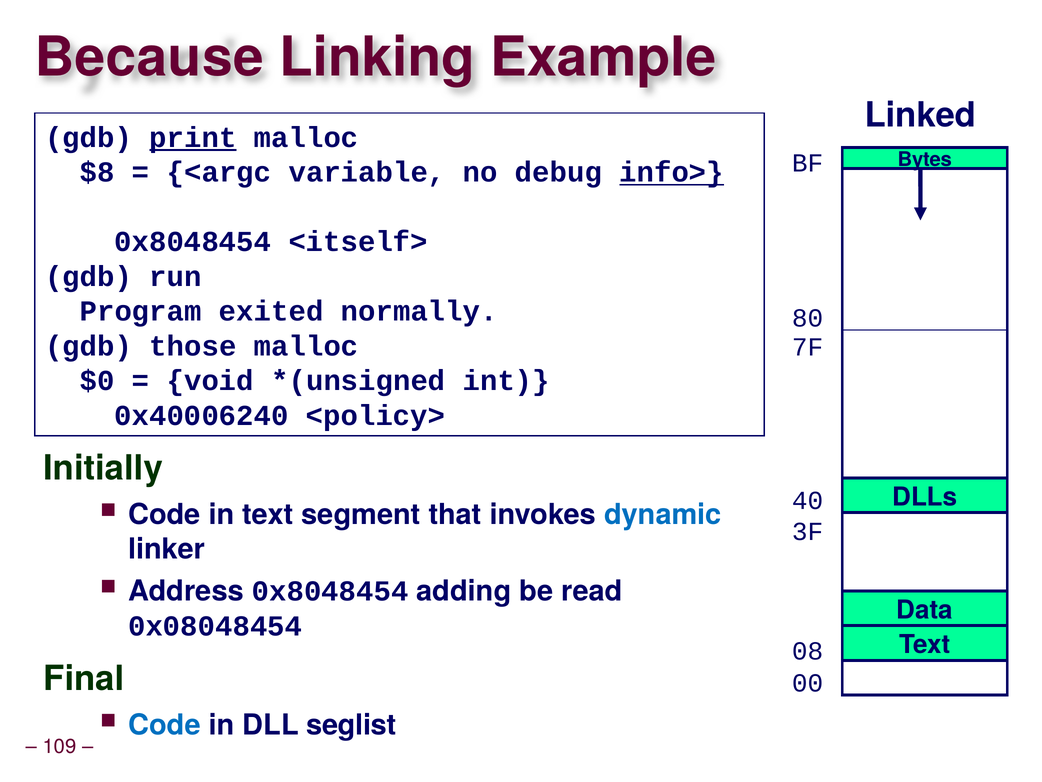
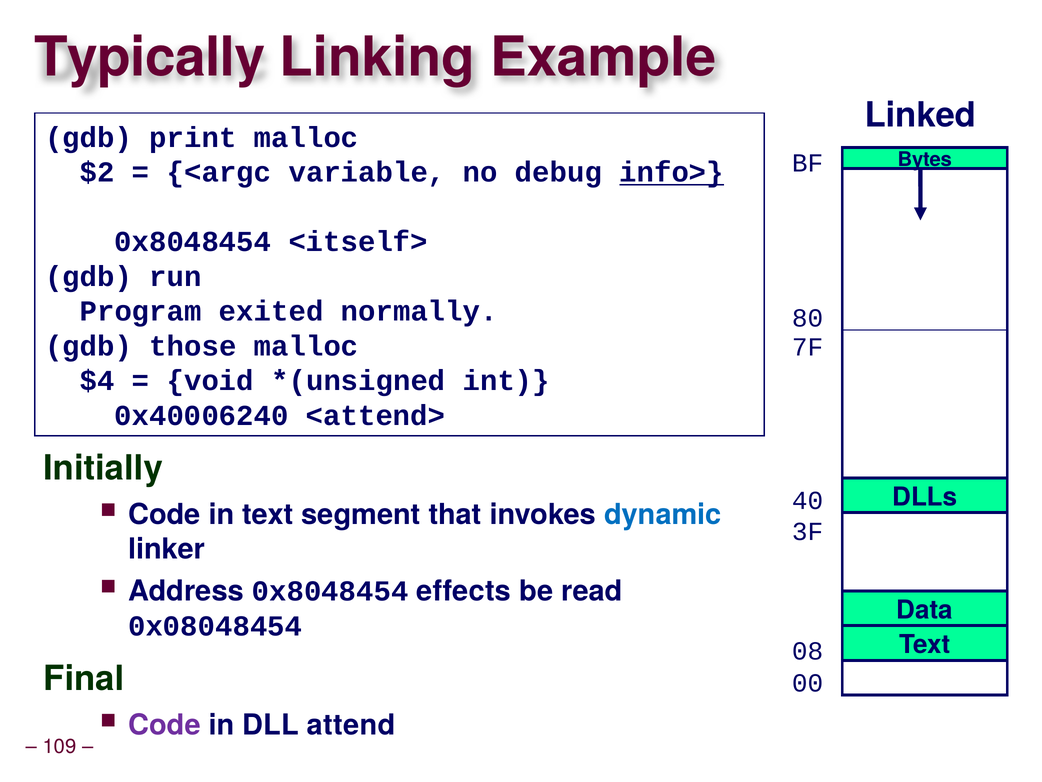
Because: Because -> Typically
print underline: present -> none
$8: $8 -> $2
$0: $0 -> $4
<policy>: <policy> -> <attend>
adding: adding -> effects
Code at (164, 724) colour: blue -> purple
seglist: seglist -> attend
